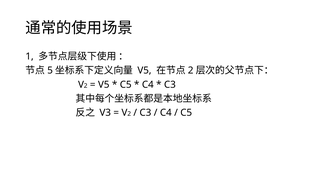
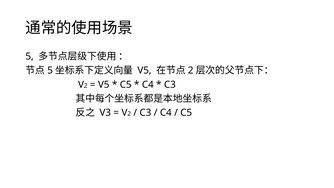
1 at (30, 56): 1 -> 5
